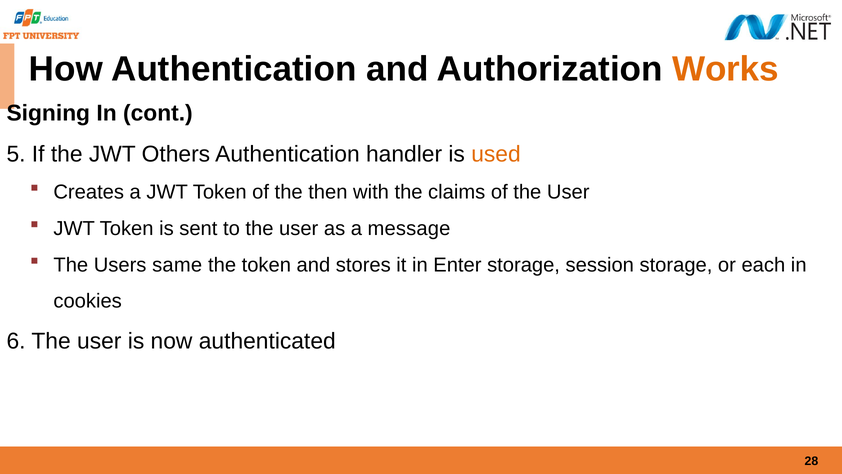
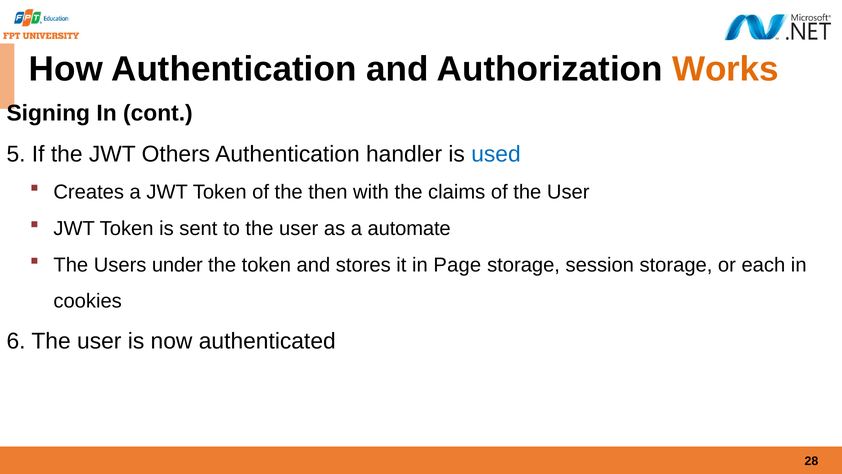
used colour: orange -> blue
message: message -> automate
same: same -> under
Enter: Enter -> Page
